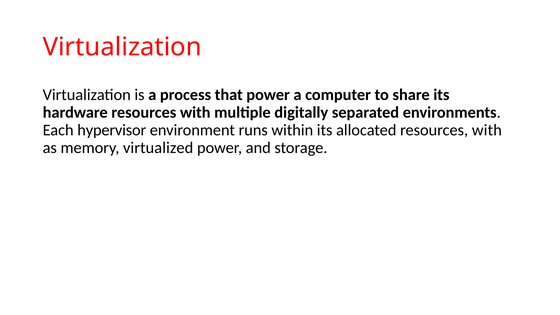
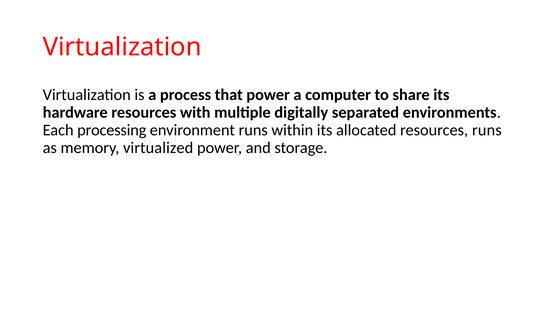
hypervisor: hypervisor -> processing
allocated resources with: with -> runs
